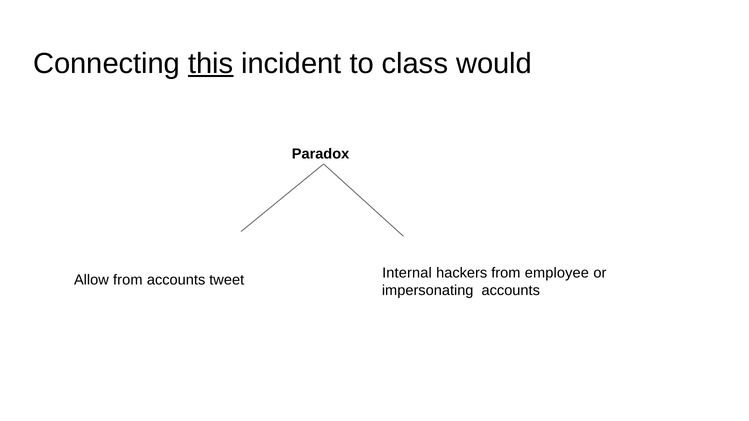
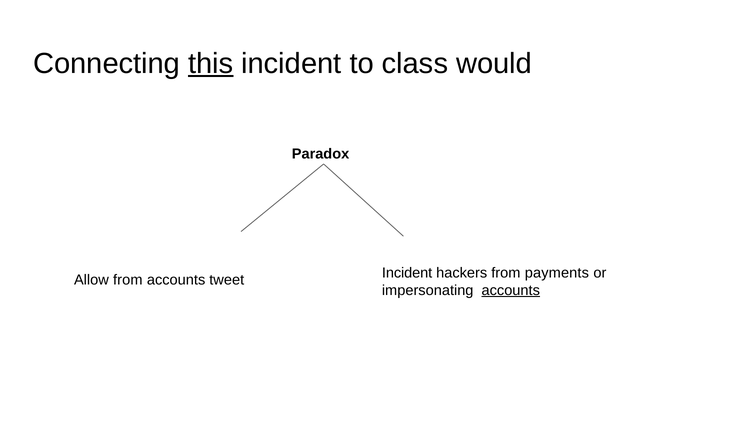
tweet Internal: Internal -> Incident
employee: employee -> payments
accounts at (511, 290) underline: none -> present
